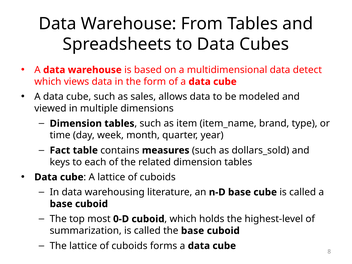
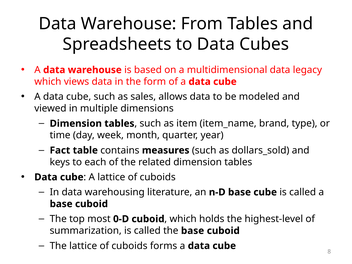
detect: detect -> legacy
